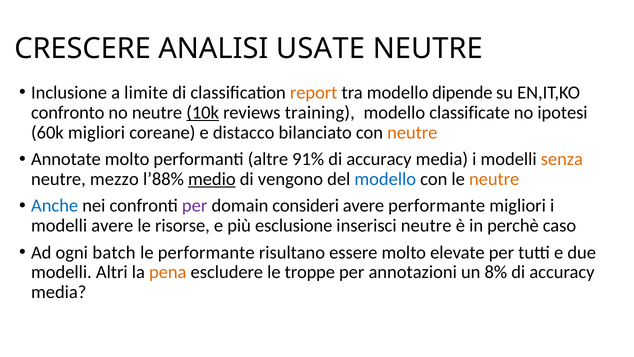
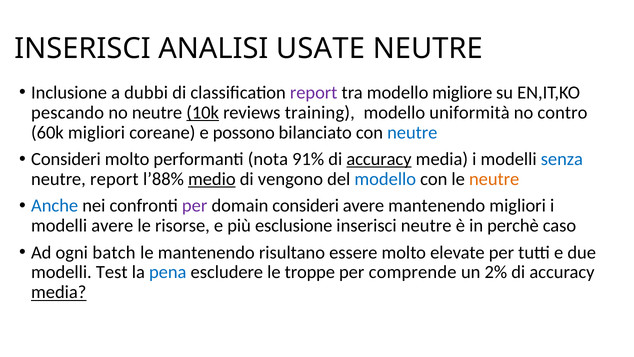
CRESCERE at (83, 49): CRESCERE -> INSERISCI
limite: limite -> dubbi
report at (314, 92) colour: orange -> purple
dipende: dipende -> migliore
confronto: confronto -> pescando
classificate: classificate -> uniformità
ipotesi: ipotesi -> contro
distacco: distacco -> possono
neutre at (412, 132) colour: orange -> blue
Annotate at (66, 159): Annotate -> Consideri
altre: altre -> nota
accuracy at (379, 159) underline: none -> present
senza colour: orange -> blue
neutre mezzo: mezzo -> report
avere performante: performante -> mantenendo
le performante: performante -> mantenendo
Altri: Altri -> Test
pena colour: orange -> blue
annotazioni: annotazioni -> comprende
8%: 8% -> 2%
media at (59, 292) underline: none -> present
